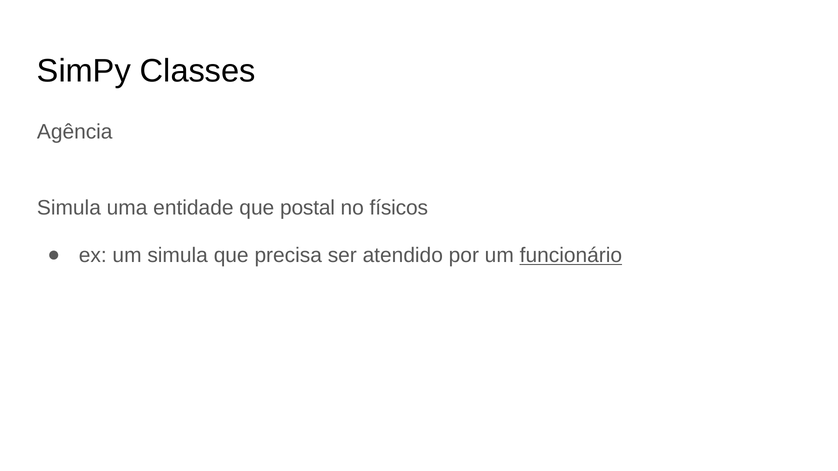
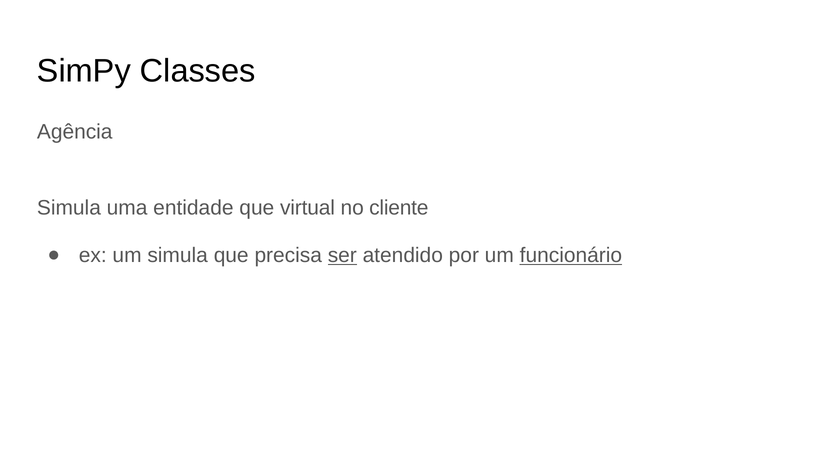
postal: postal -> virtual
físicos: físicos -> cliente
ser underline: none -> present
